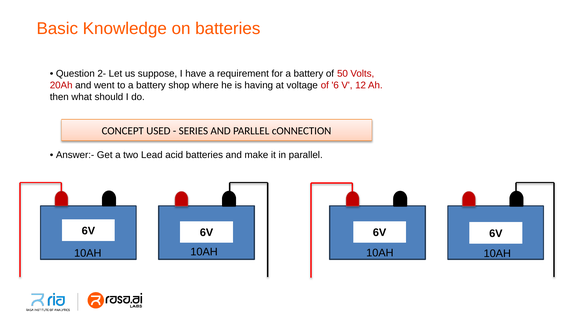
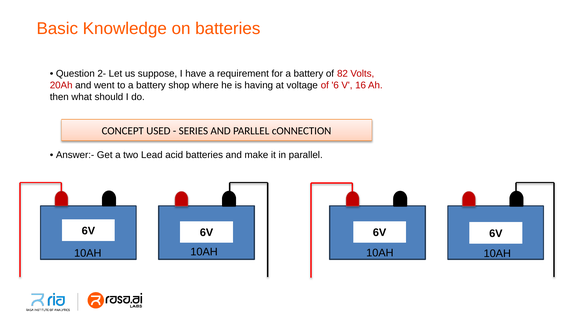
50: 50 -> 82
12: 12 -> 16
